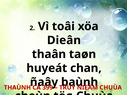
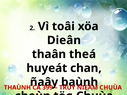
taøn: taøn -> theá
